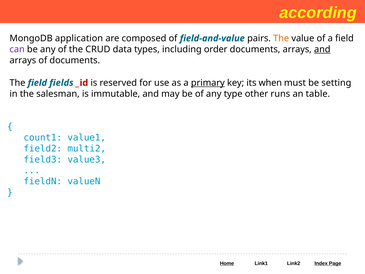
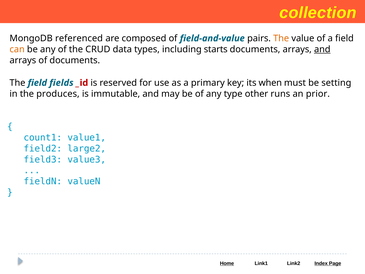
according: according -> collection
application: application -> referenced
can colour: purple -> orange
order: order -> starts
primary underline: present -> none
salesman: salesman -> produces
table: table -> prior
multi2: multi2 -> large2
